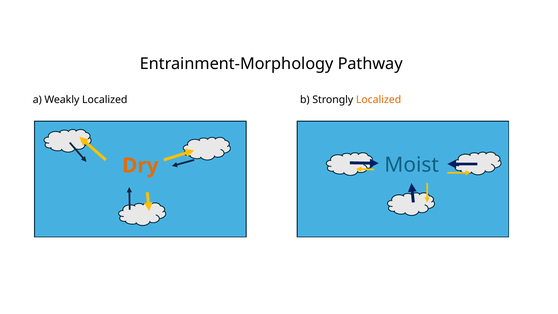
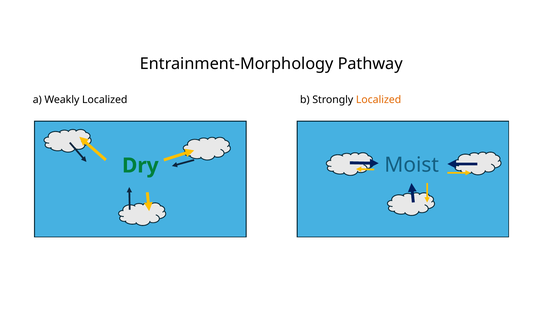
Dry colour: orange -> green
